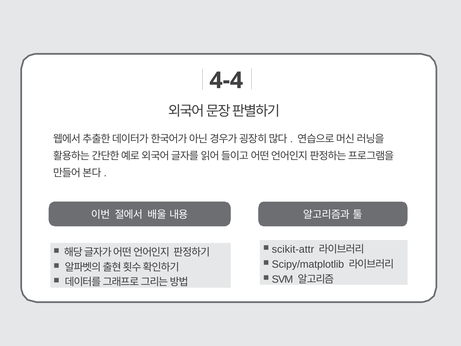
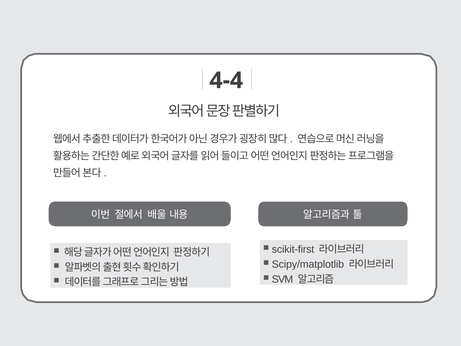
scikit-attr: scikit-attr -> scikit-first
